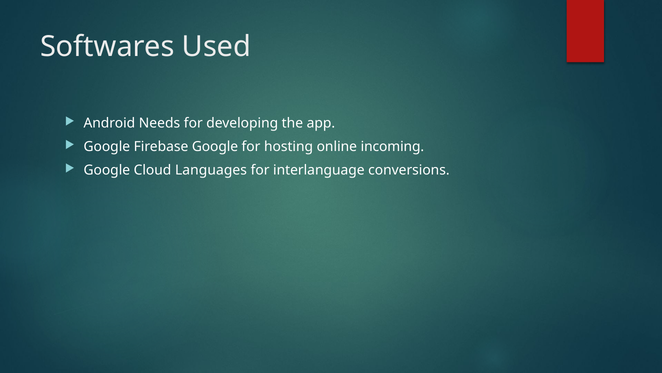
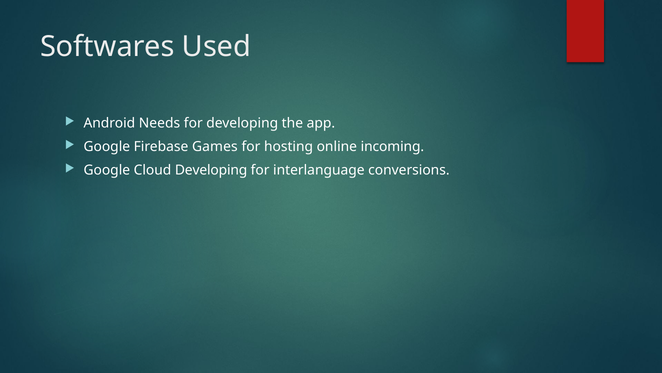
Firebase Google: Google -> Games
Cloud Languages: Languages -> Developing
